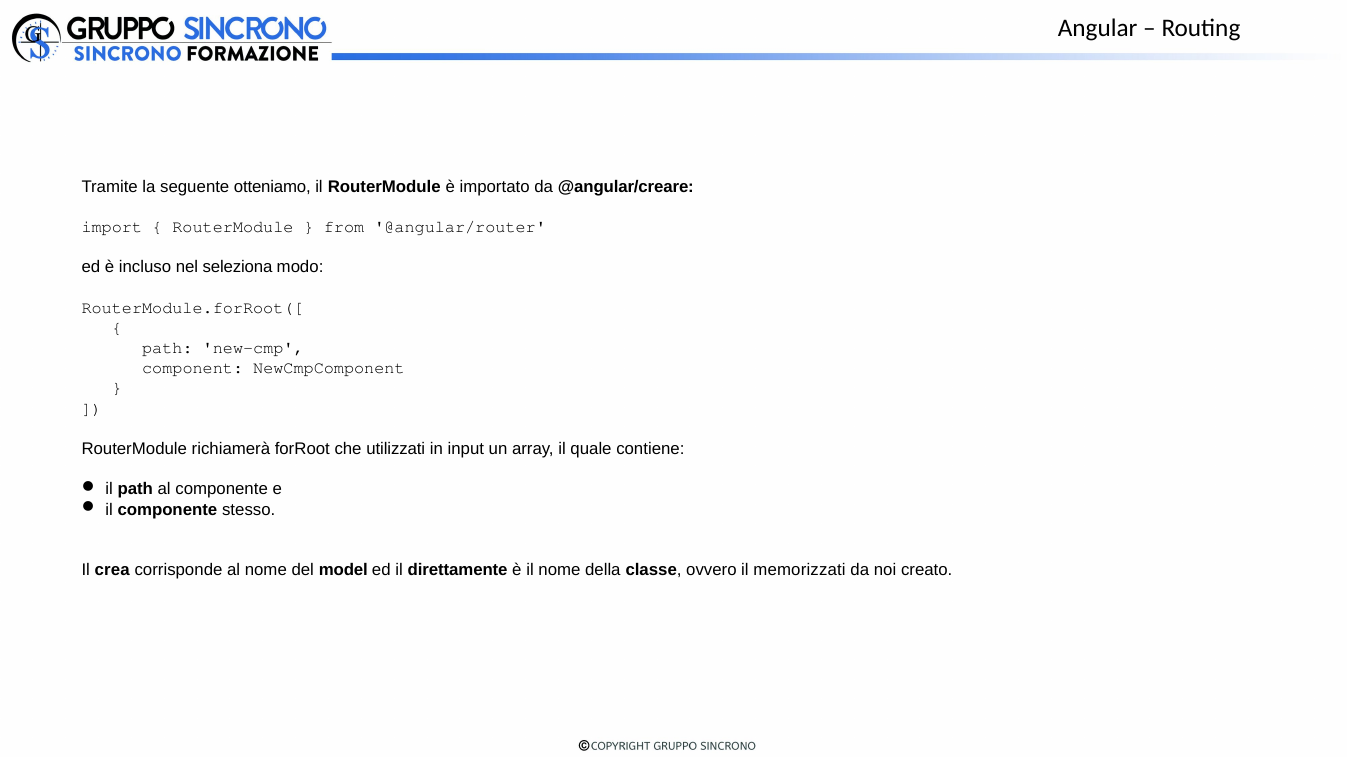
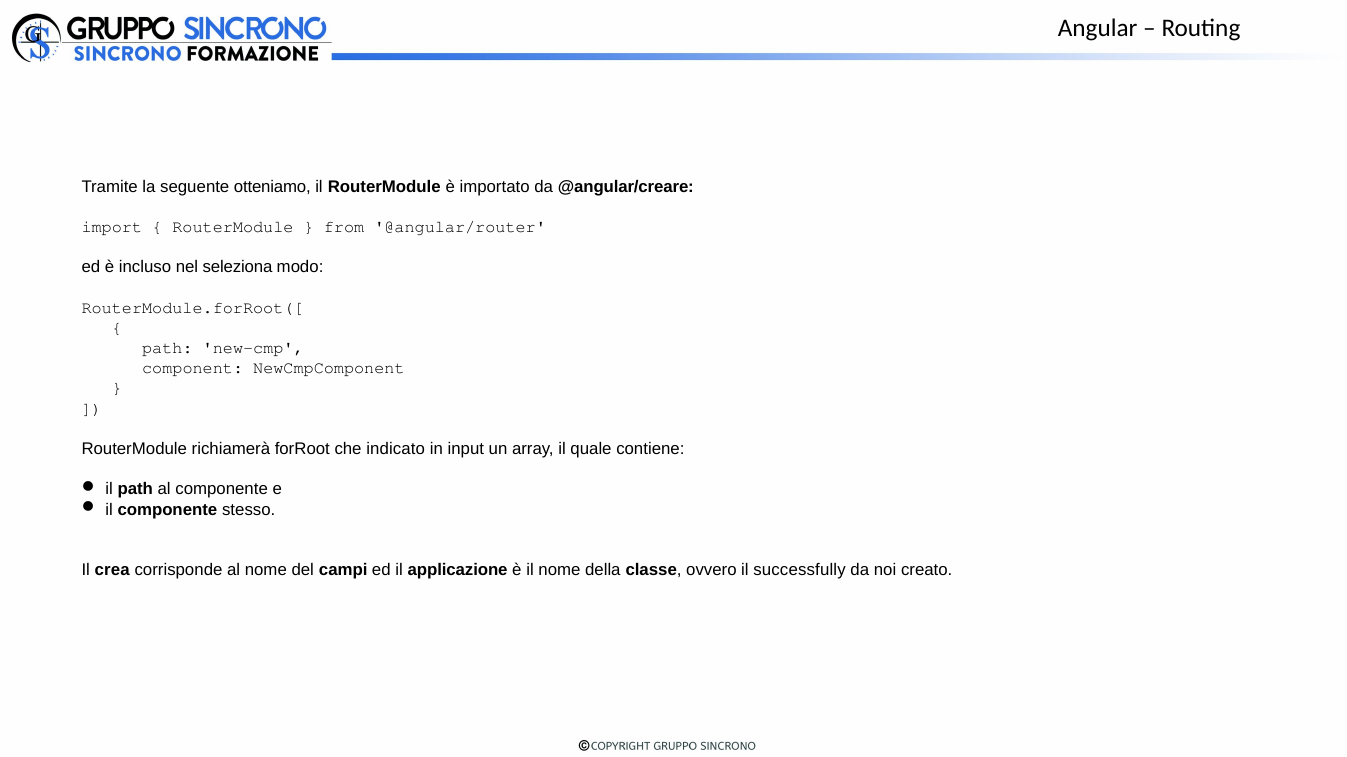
utilizzati: utilizzati -> indicato
model: model -> campi
direttamente: direttamente -> applicazione
memorizzati: memorizzati -> successfully
